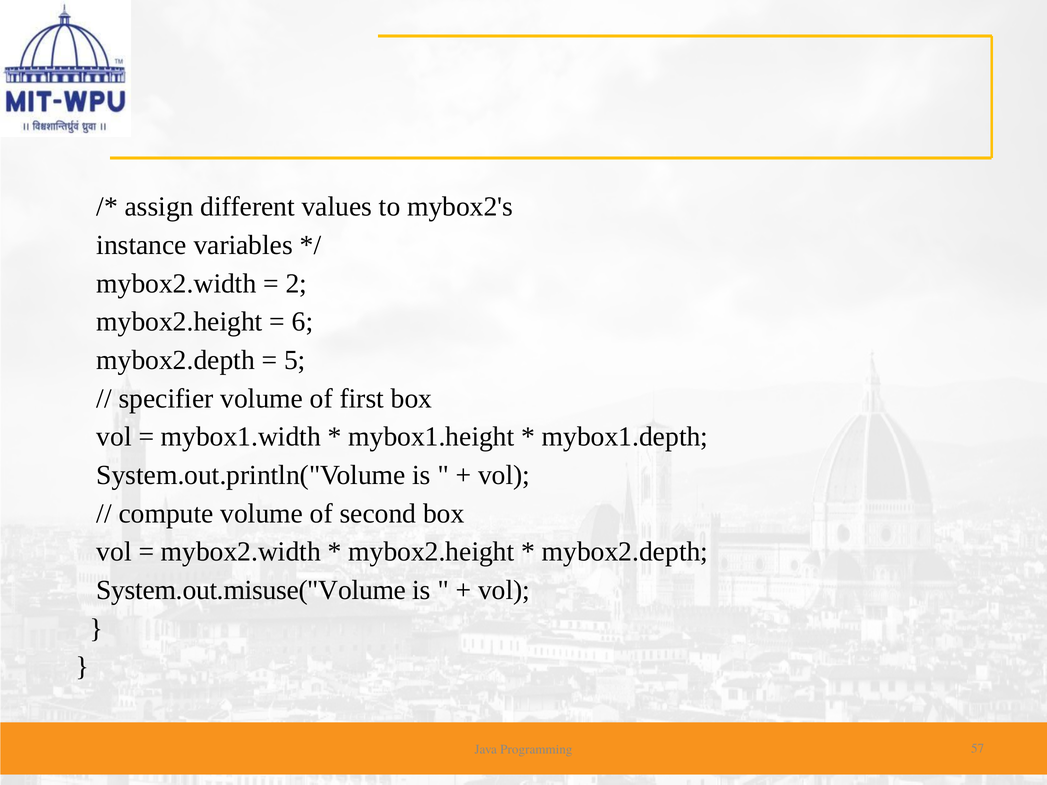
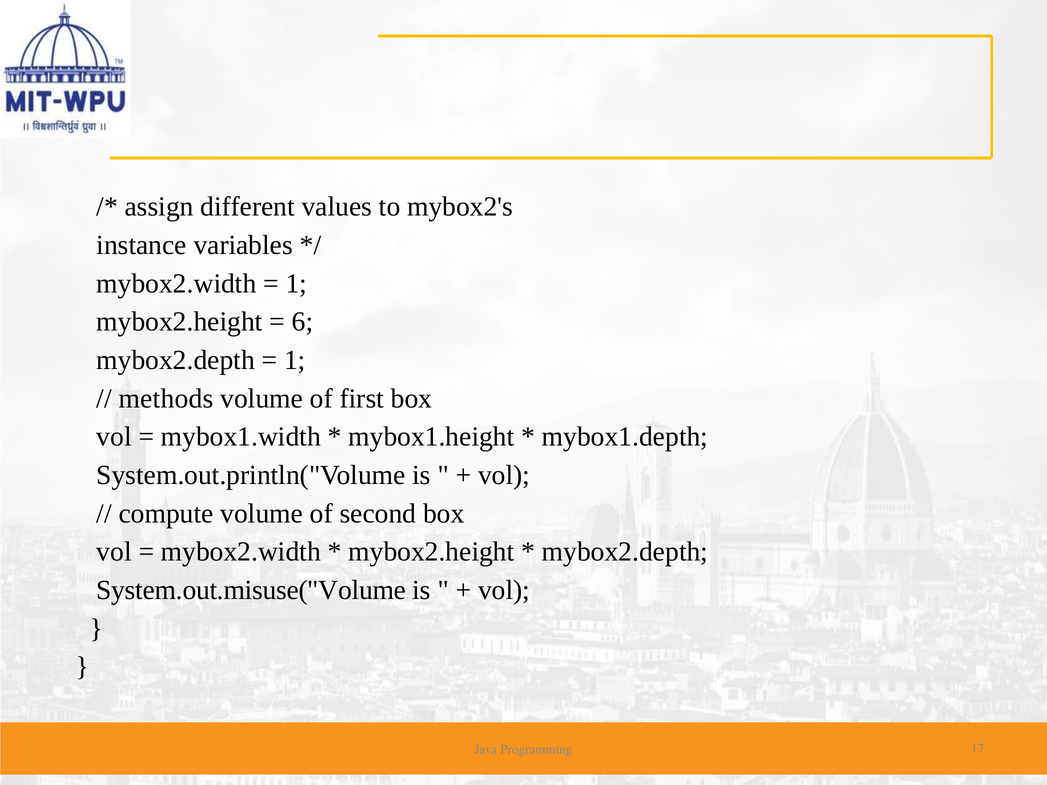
2 at (296, 284): 2 -> 1
5 at (295, 360): 5 -> 1
specifier: specifier -> methods
57: 57 -> 17
